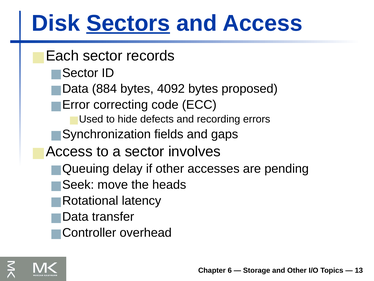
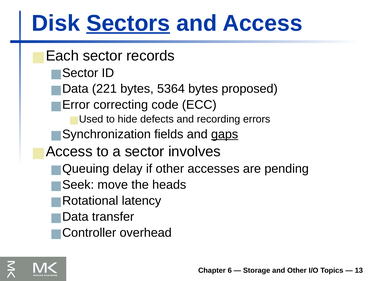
884: 884 -> 221
4092: 4092 -> 5364
gaps underline: none -> present
